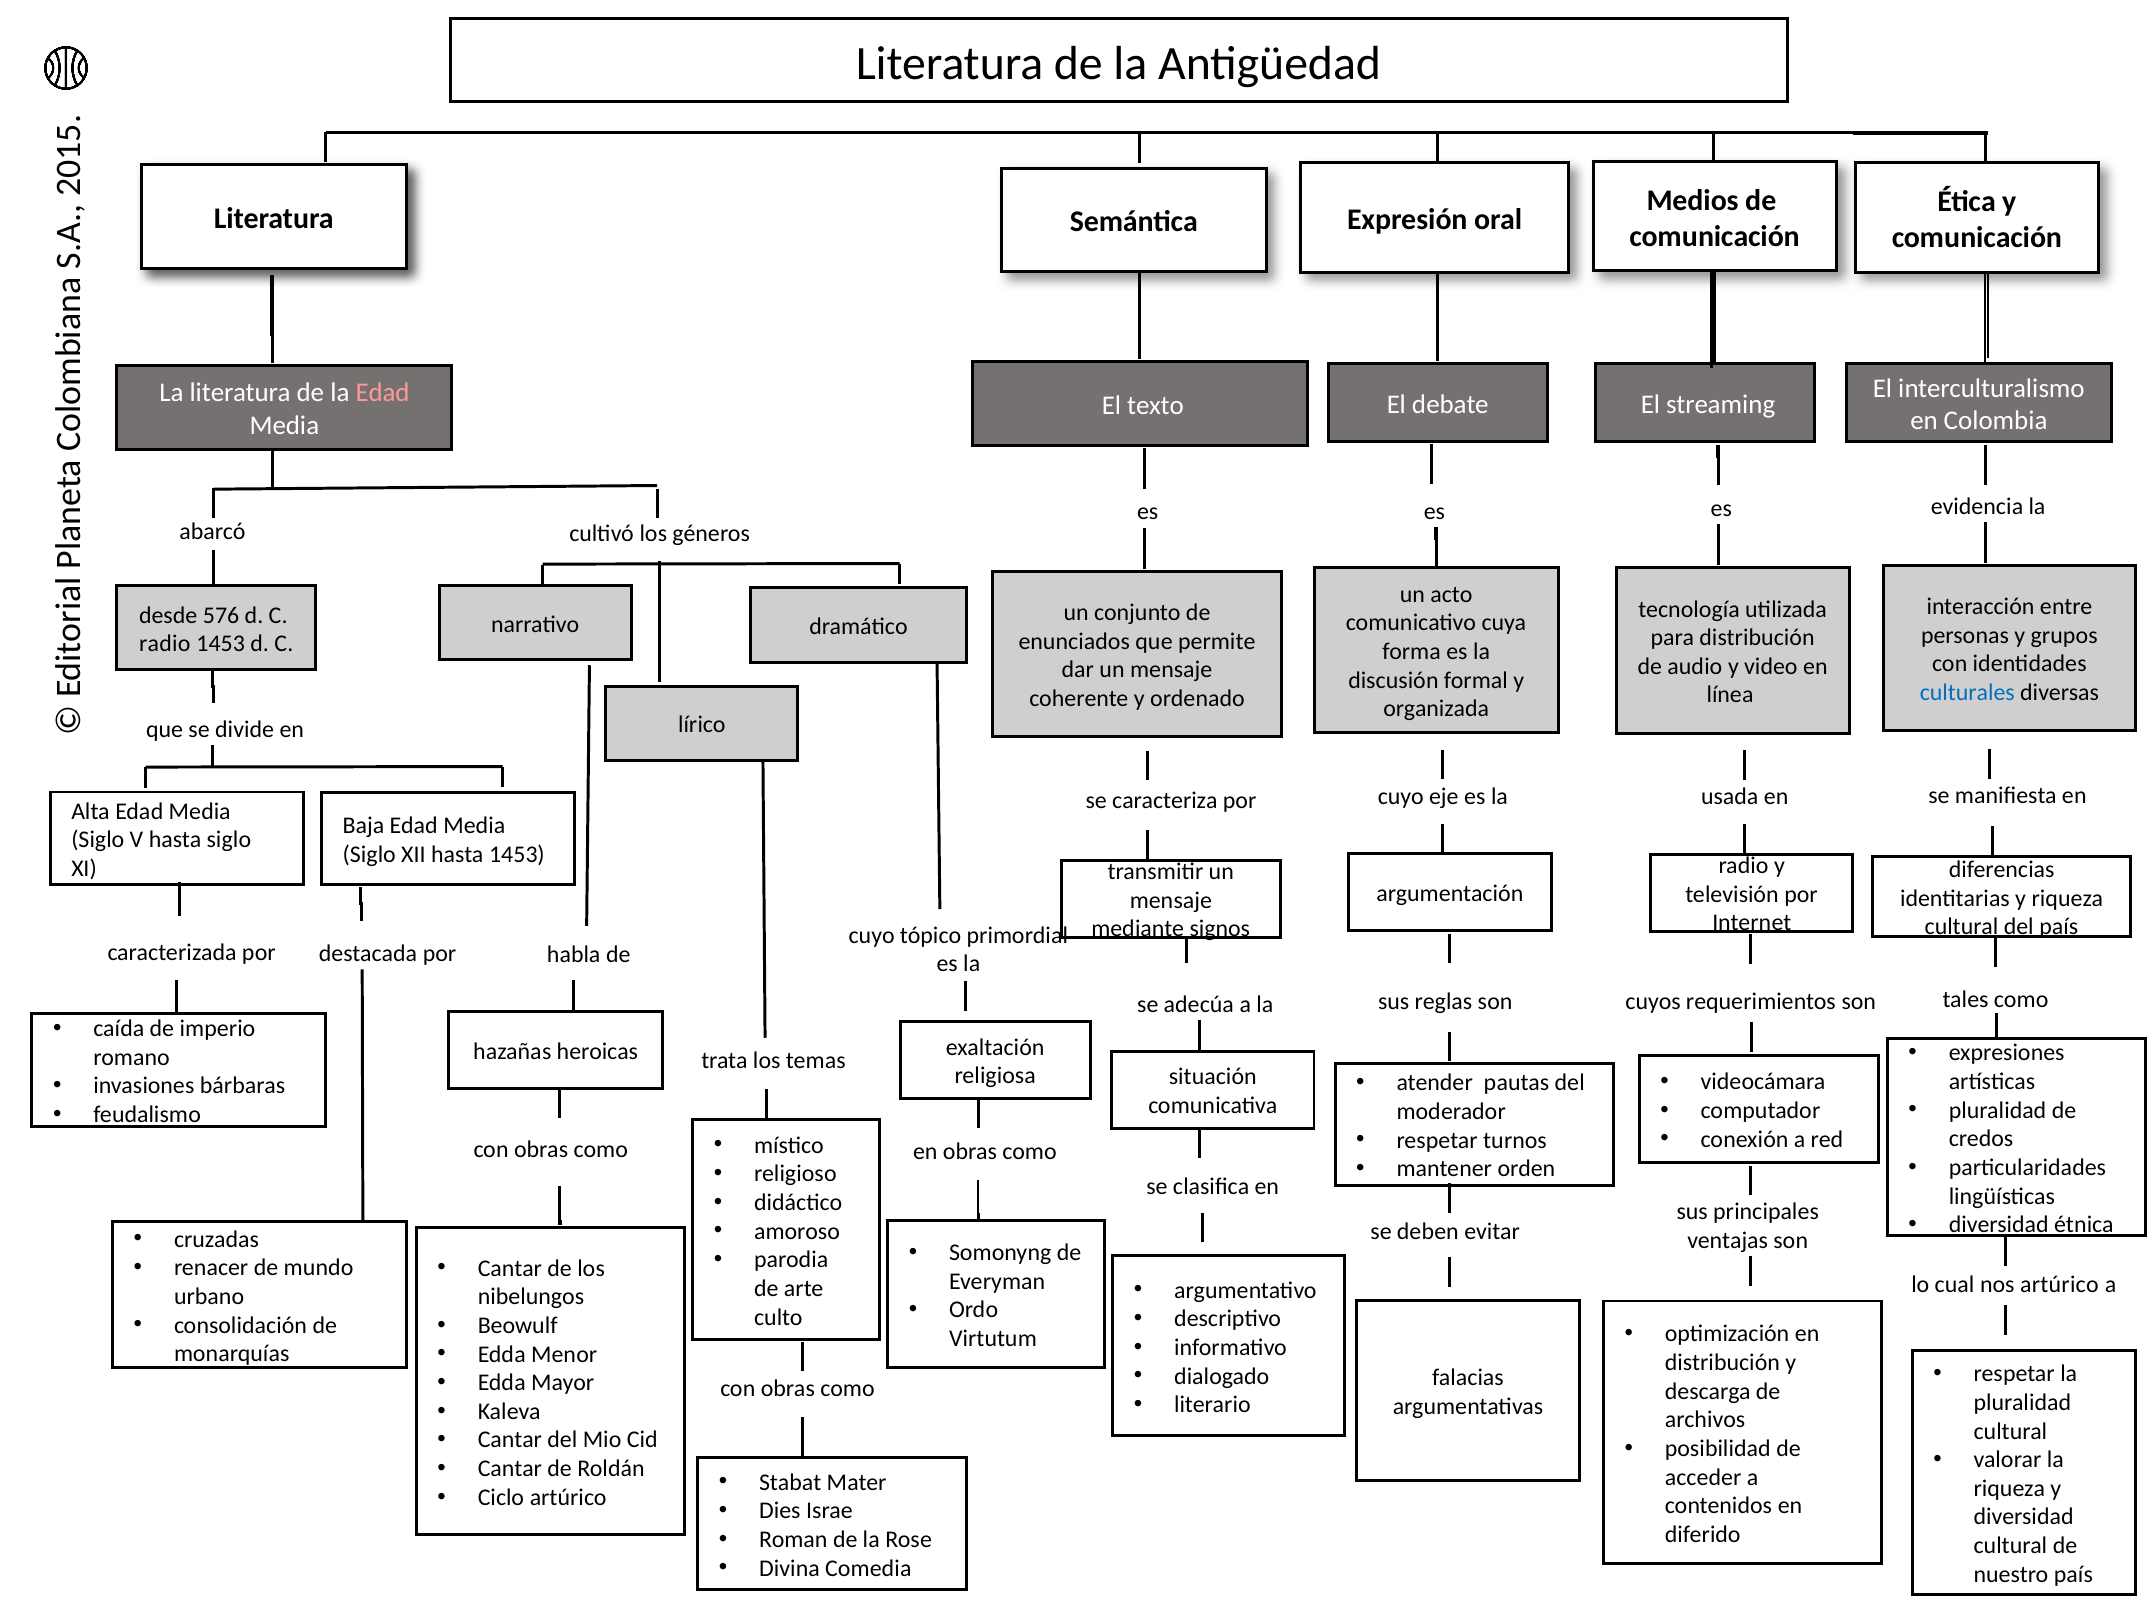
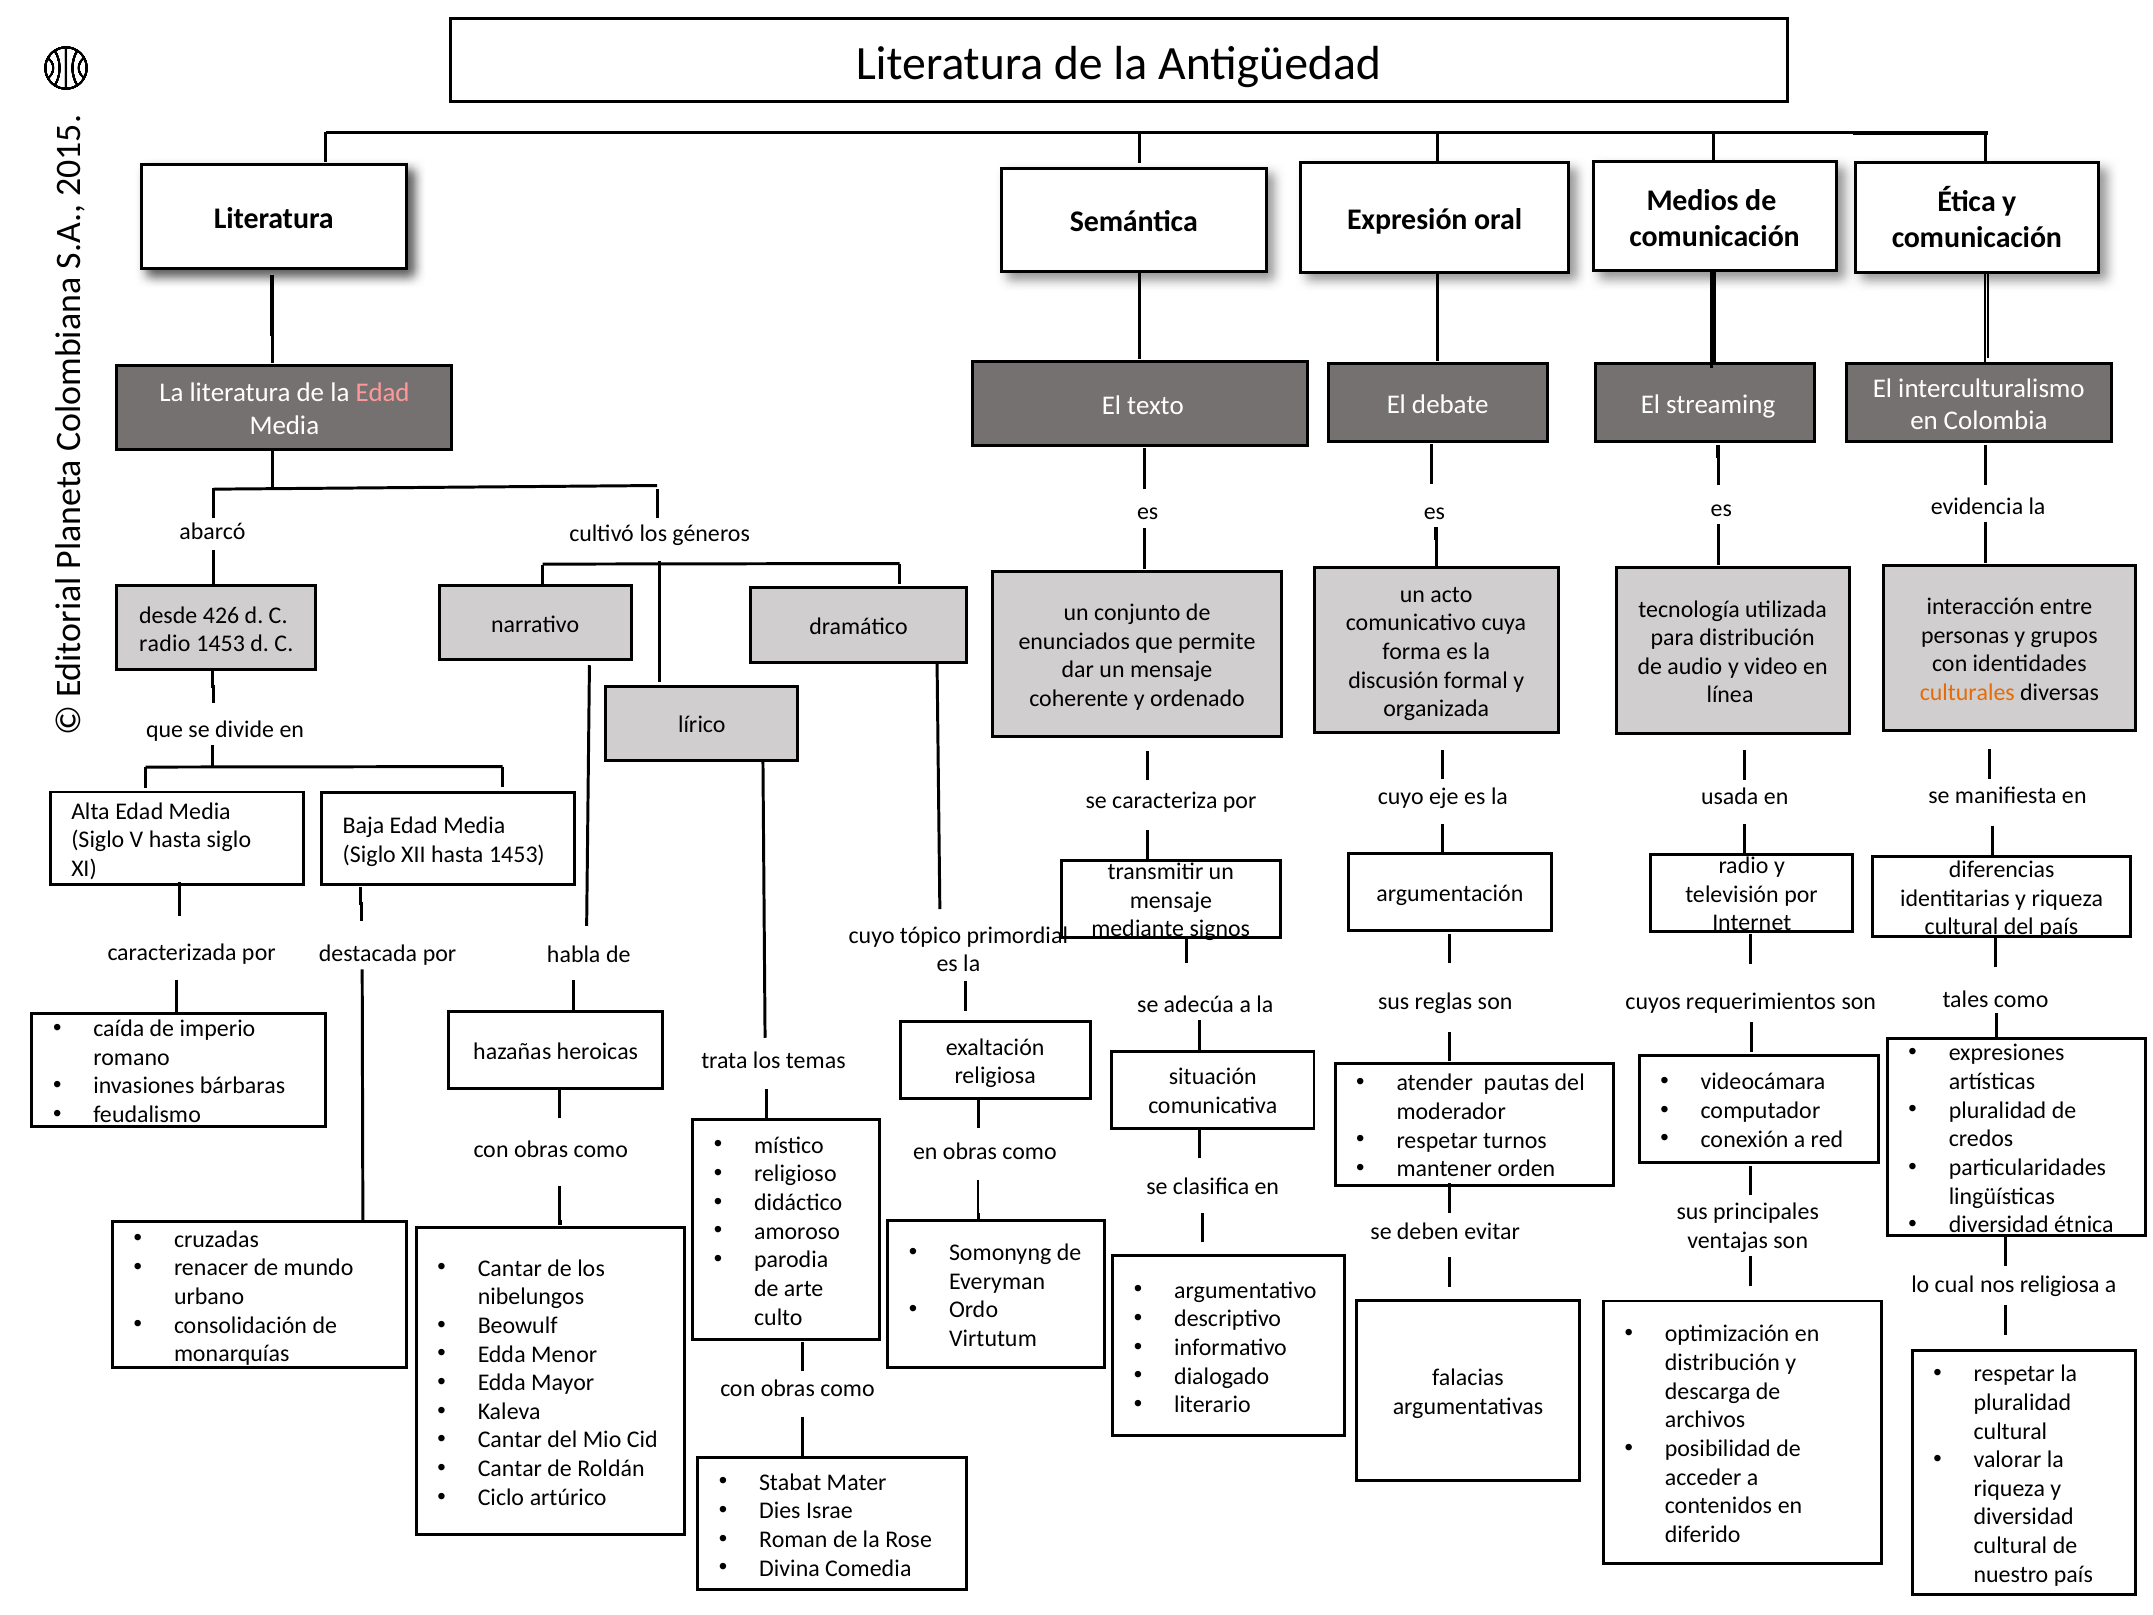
576: 576 -> 426
culturales colour: blue -> orange
nos artúrico: artúrico -> religiosa
